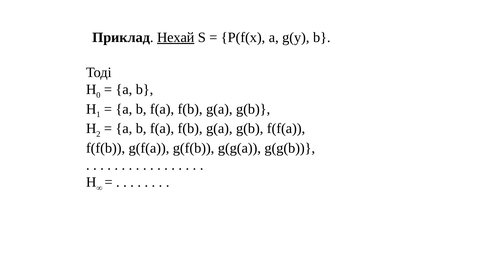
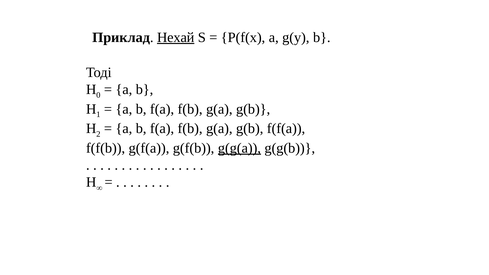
g(g(a underline: none -> present
